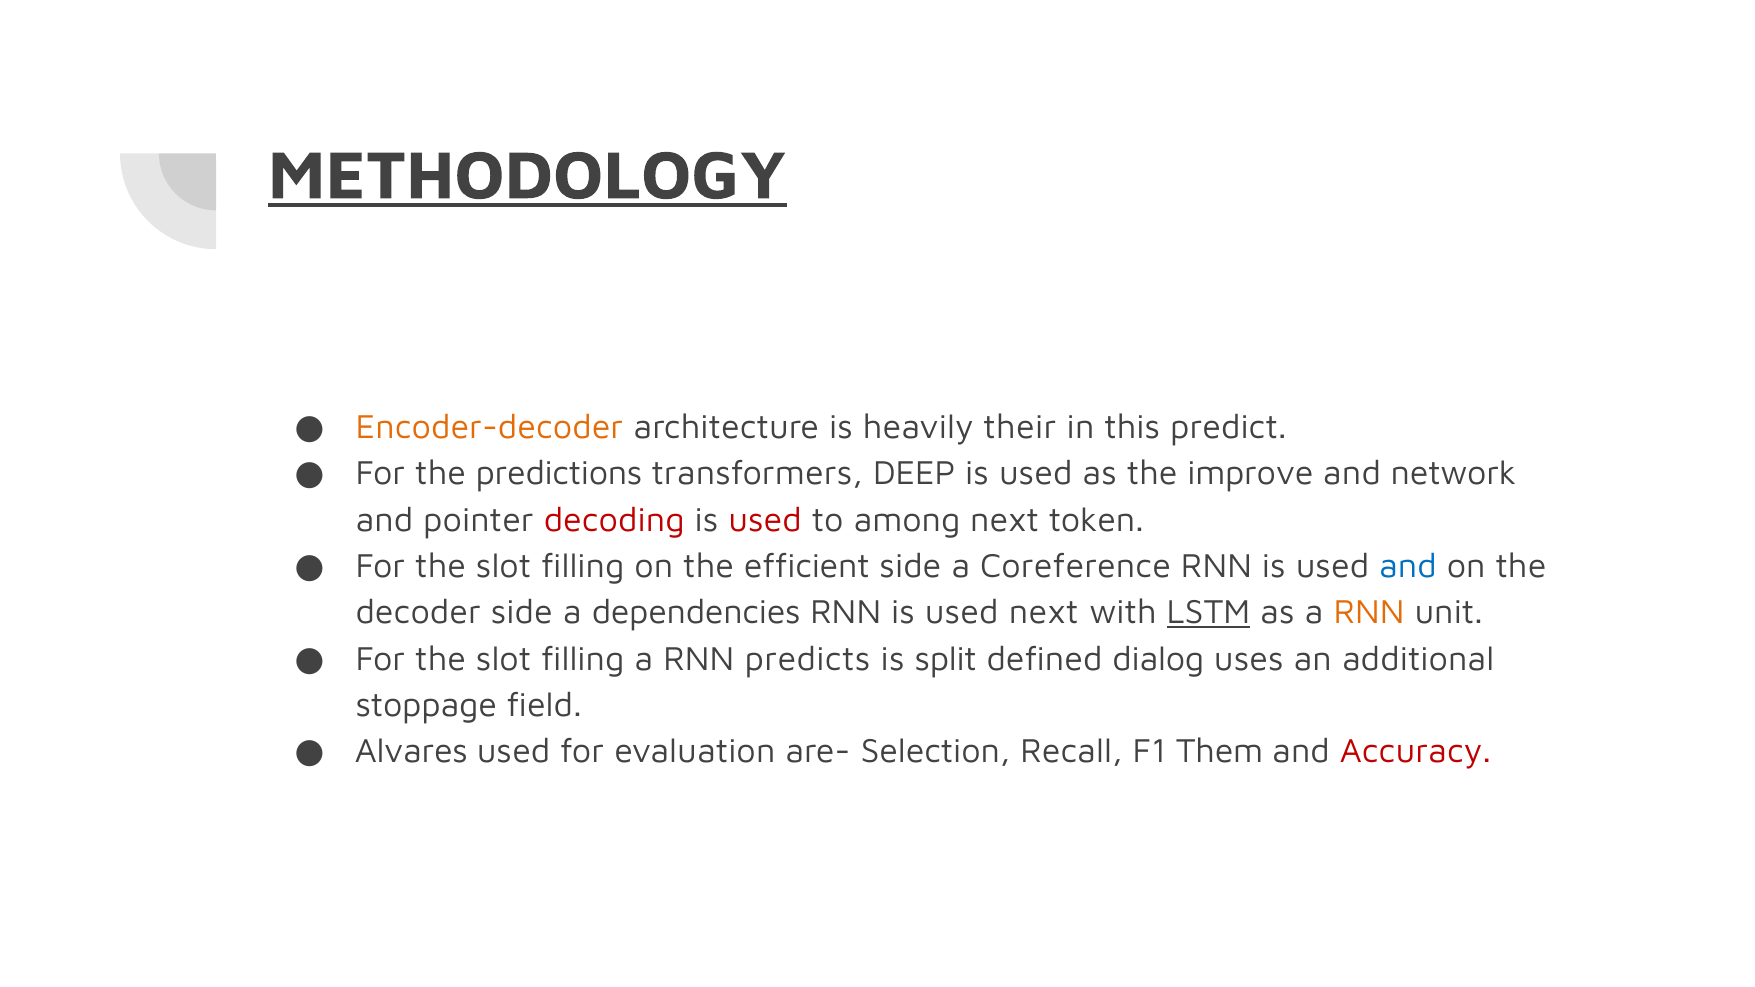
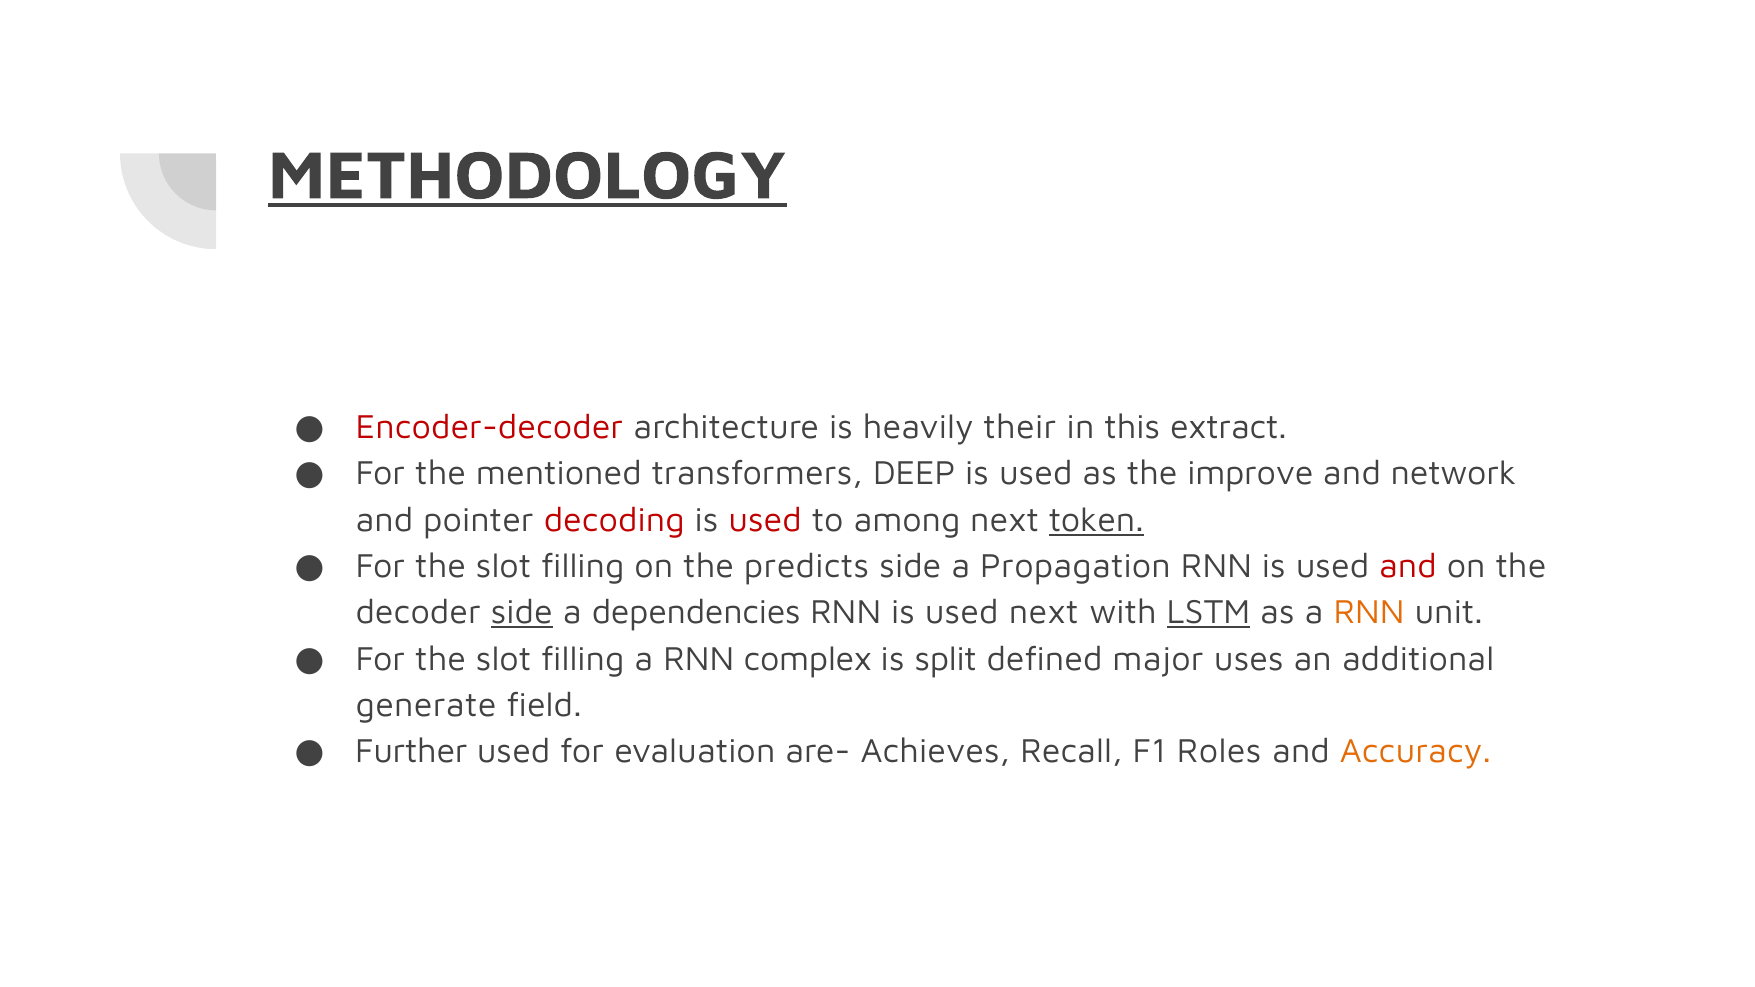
Encoder-decoder colour: orange -> red
predict: predict -> extract
predictions: predictions -> mentioned
token underline: none -> present
efficient: efficient -> predicts
Coreference: Coreference -> Propagation
and at (1408, 566) colour: blue -> red
side at (522, 613) underline: none -> present
predicts: predicts -> complex
dialog: dialog -> major
stoppage: stoppage -> generate
Alvares: Alvares -> Further
Selection: Selection -> Achieves
Them: Them -> Roles
Accuracy colour: red -> orange
